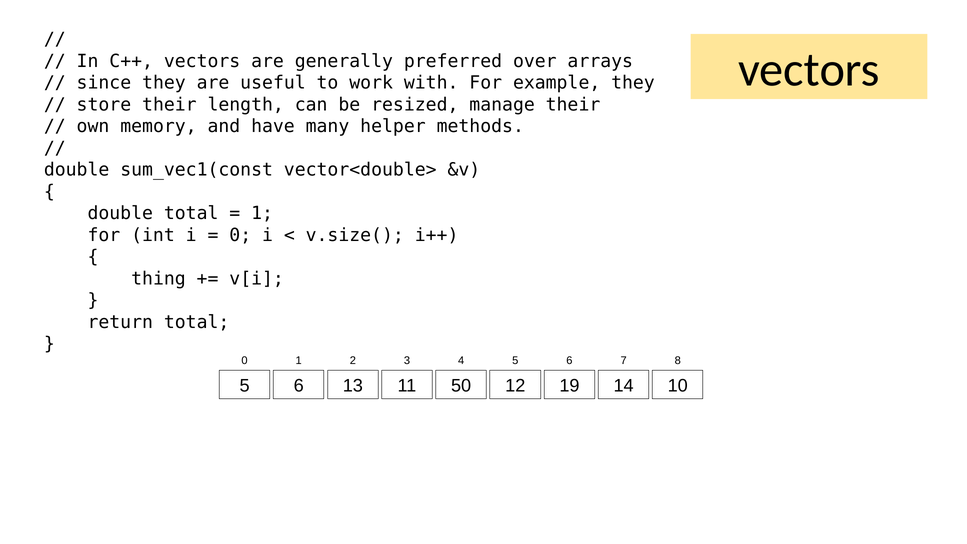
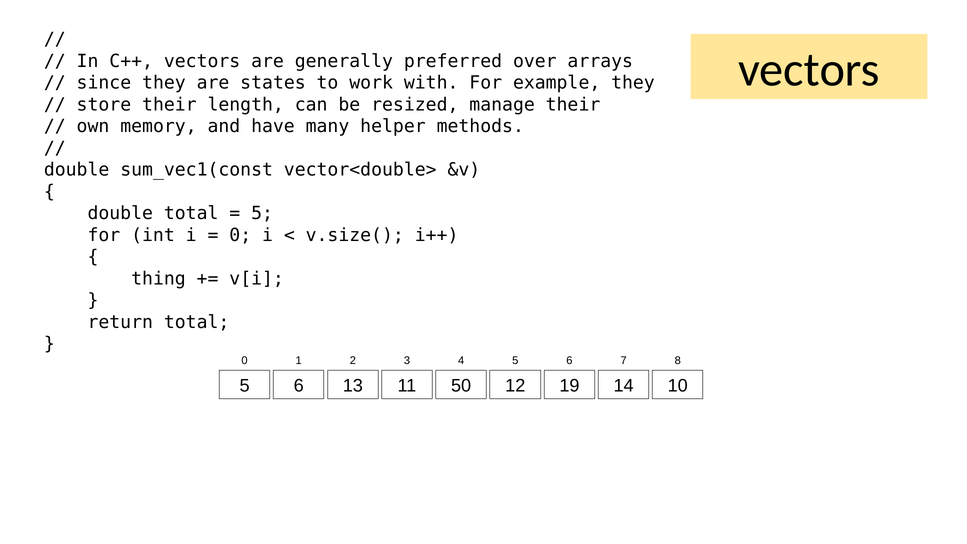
useful: useful -> states
1 at (262, 213): 1 -> 5
